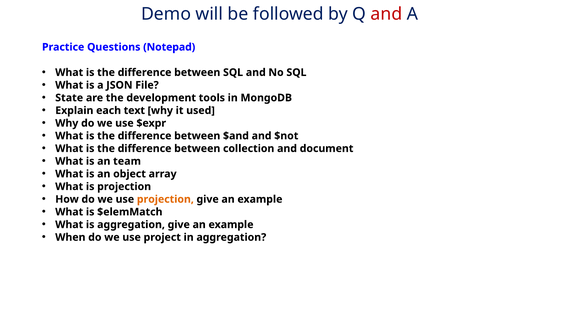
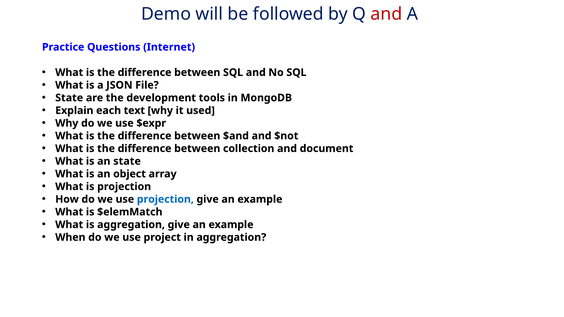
Notepad: Notepad -> Internet
an team: team -> state
projection at (165, 199) colour: orange -> blue
